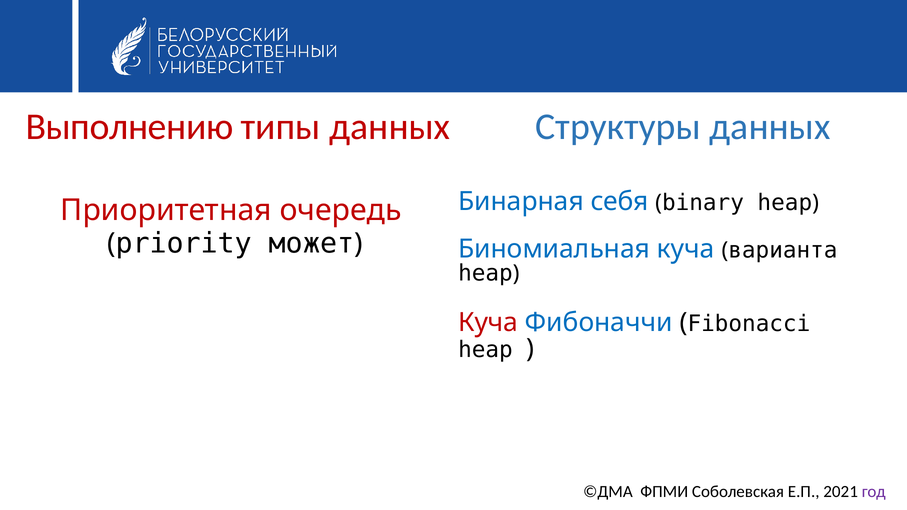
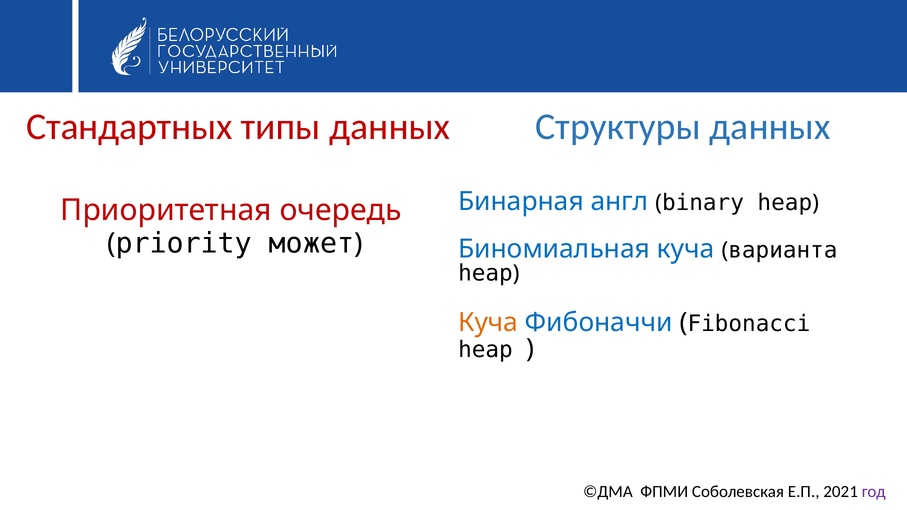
Выполнению: Выполнению -> Стандартных
себя: себя -> англ
Куча at (488, 323) colour: red -> orange
